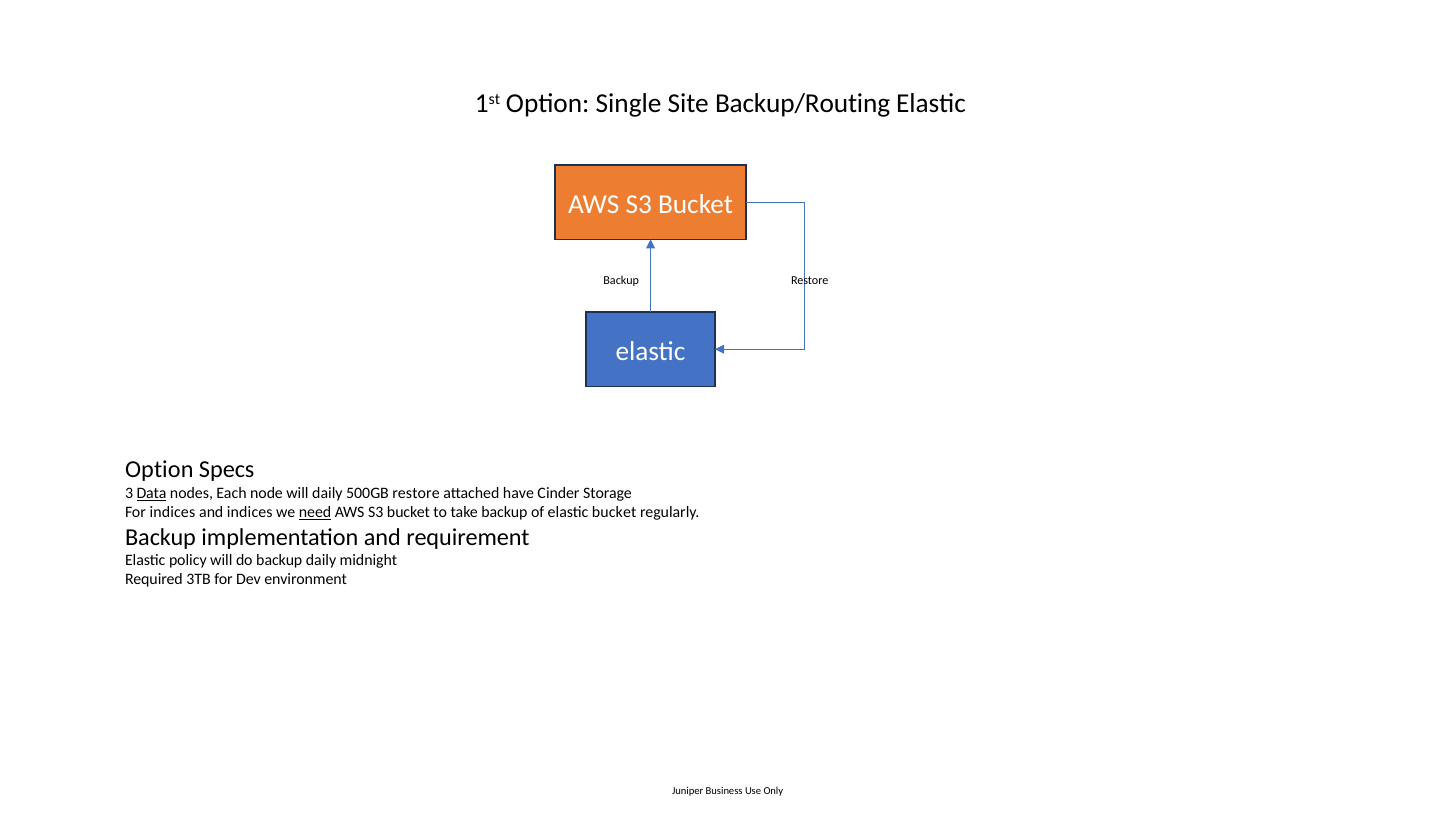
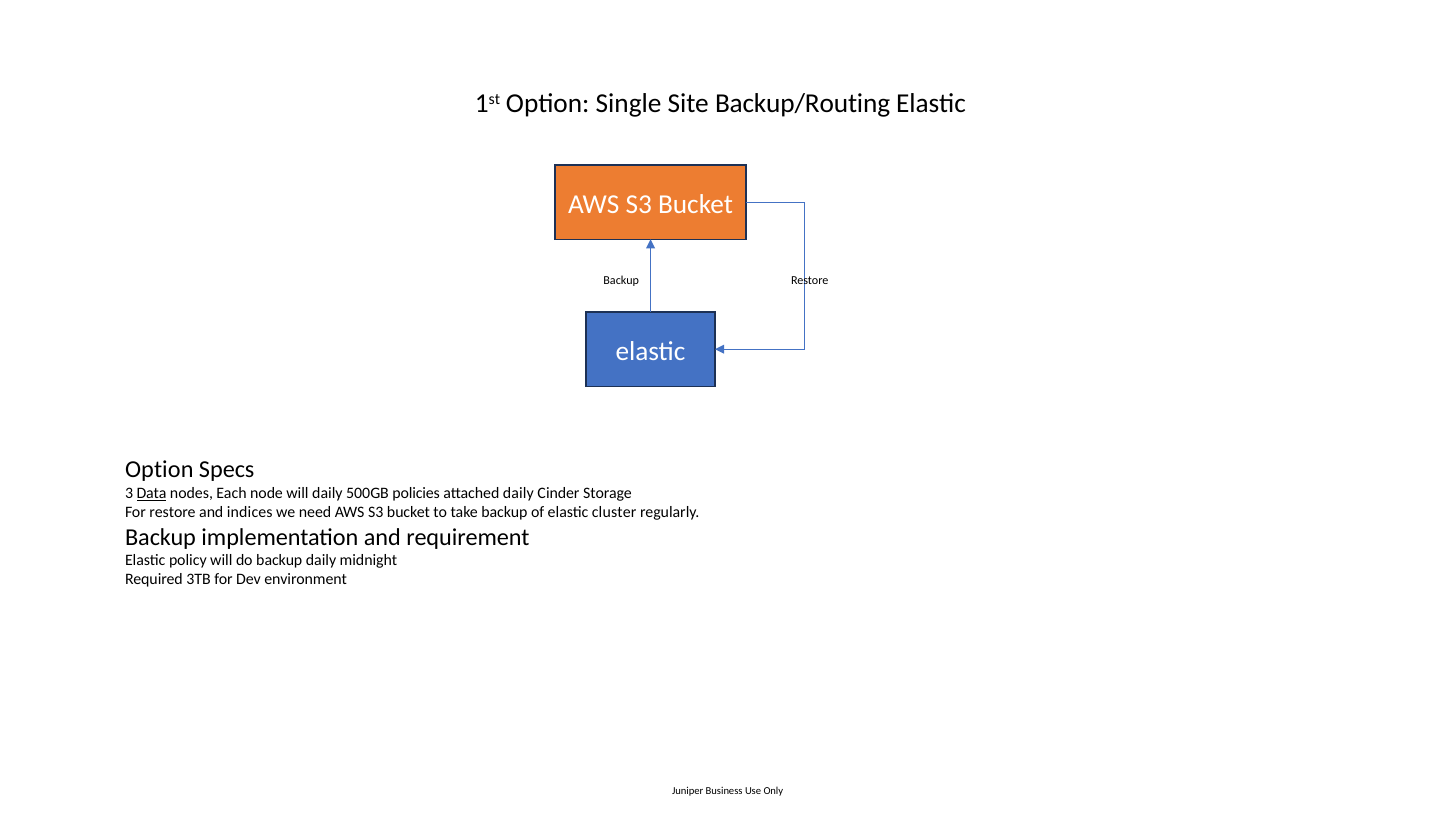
500GB restore: restore -> policies
attached have: have -> daily
For indices: indices -> restore
need underline: present -> none
elastic bucket: bucket -> cluster
